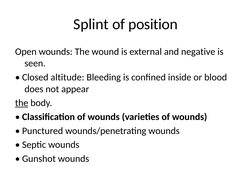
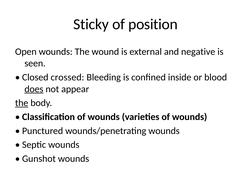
Splint: Splint -> Sticky
altitude: altitude -> crossed
does underline: none -> present
